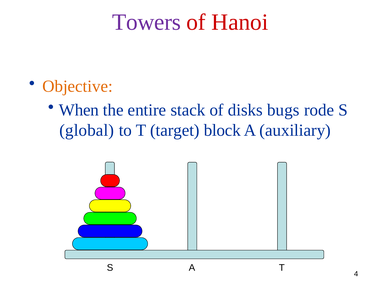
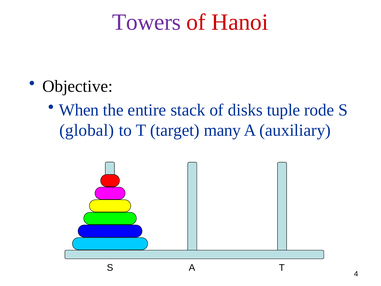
Objective colour: orange -> black
bugs: bugs -> tuple
block: block -> many
